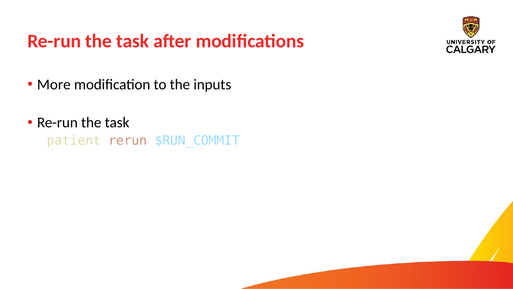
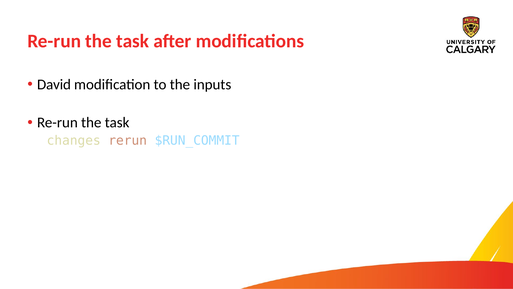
More: More -> David
patient: patient -> changes
